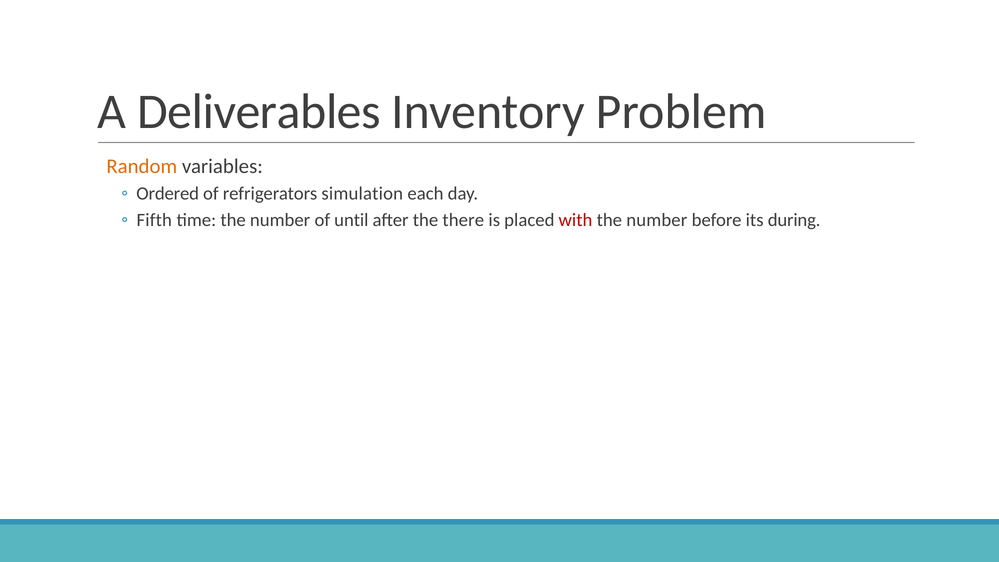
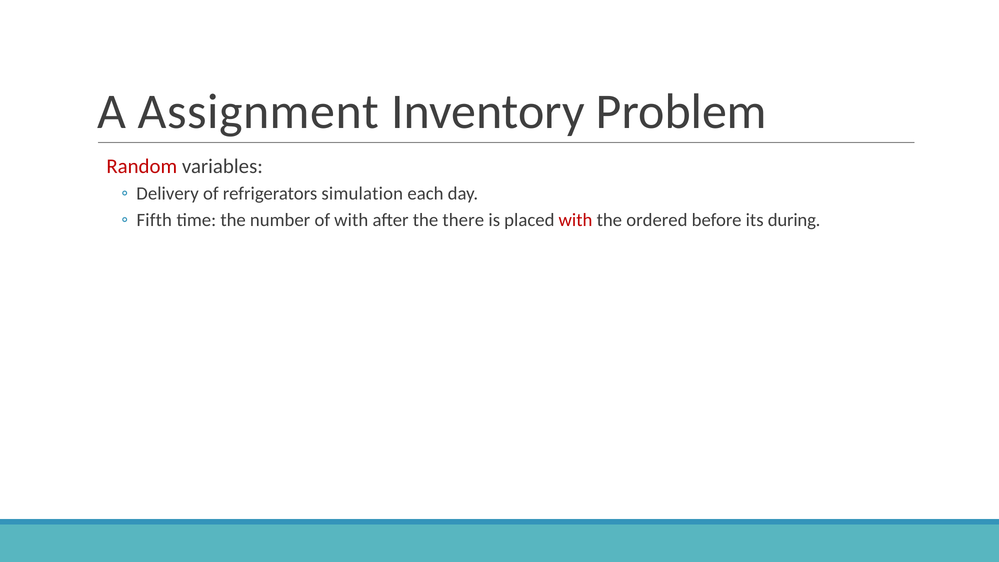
Deliverables: Deliverables -> Assignment
Random colour: orange -> red
Ordered: Ordered -> Delivery
of until: until -> with
number at (657, 220): number -> ordered
